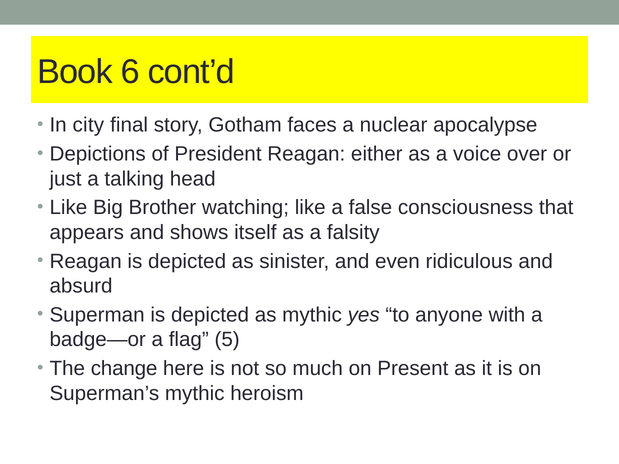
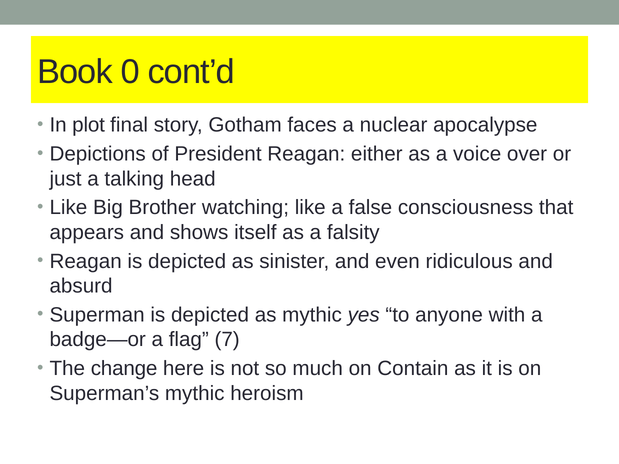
6: 6 -> 0
city: city -> plot
5: 5 -> 7
Present: Present -> Contain
